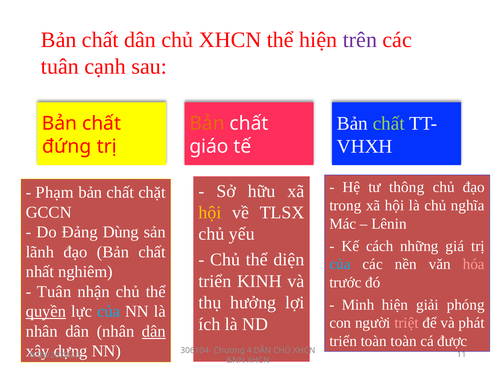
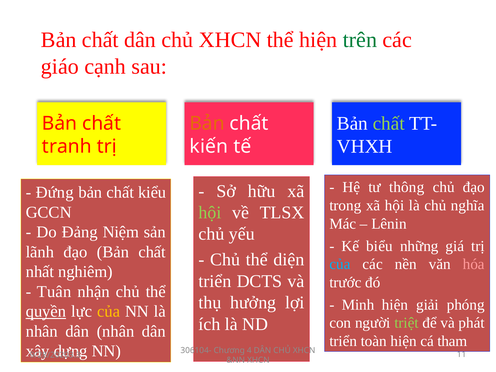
trên colour: purple -> green
tuân at (60, 66): tuân -> giáo
đứng: đứng -> tranh
giáo: giáo -> kiến
Phạm: Phạm -> Đứng
chặt: chặt -> kiểu
hội at (210, 213) colour: yellow -> light green
Dùng: Dùng -> Niệm
cách: cách -> biểu
KINH: KINH -> DCTS
của at (109, 311) colour: light blue -> yellow
triệt colour: pink -> light green
dân at (154, 331) underline: present -> none
toàn toàn: toàn -> hiện
được: được -> tham
